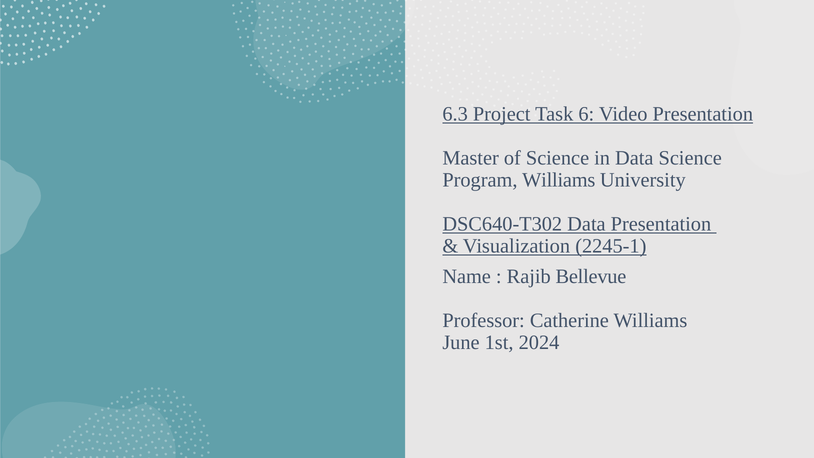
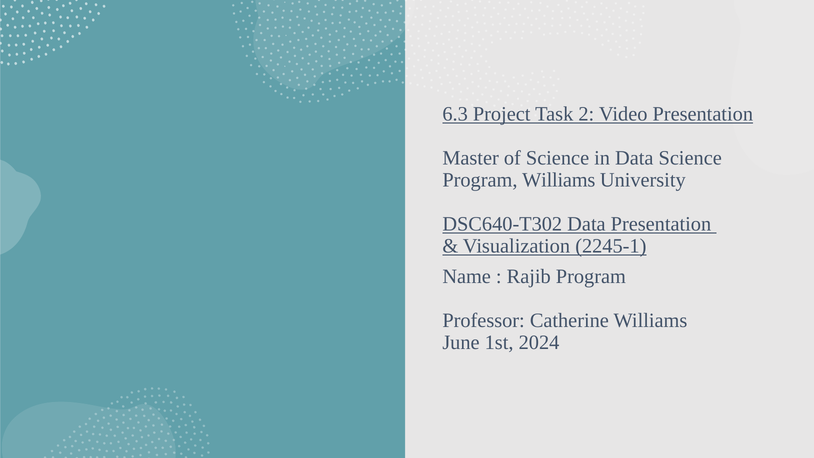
6: 6 -> 2
Rajib Bellevue: Bellevue -> Program
